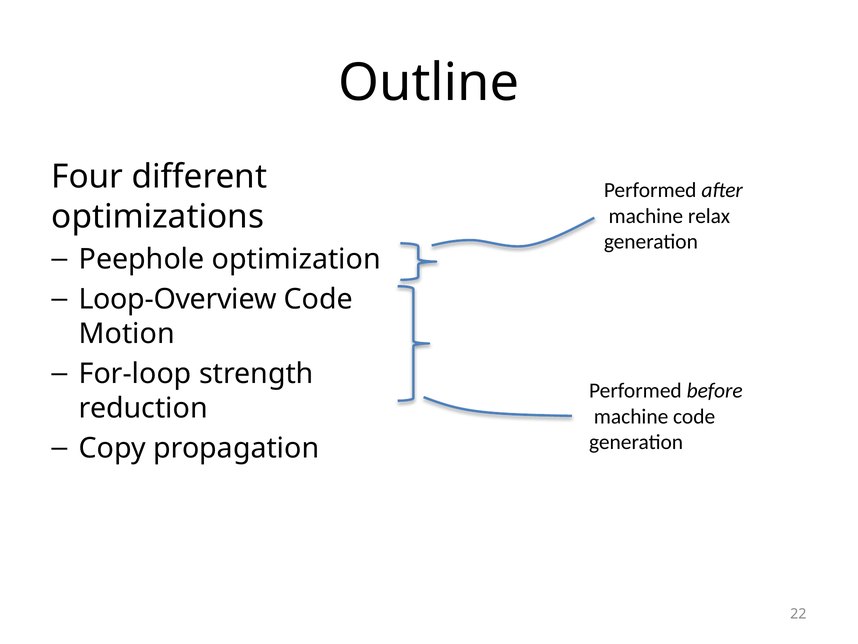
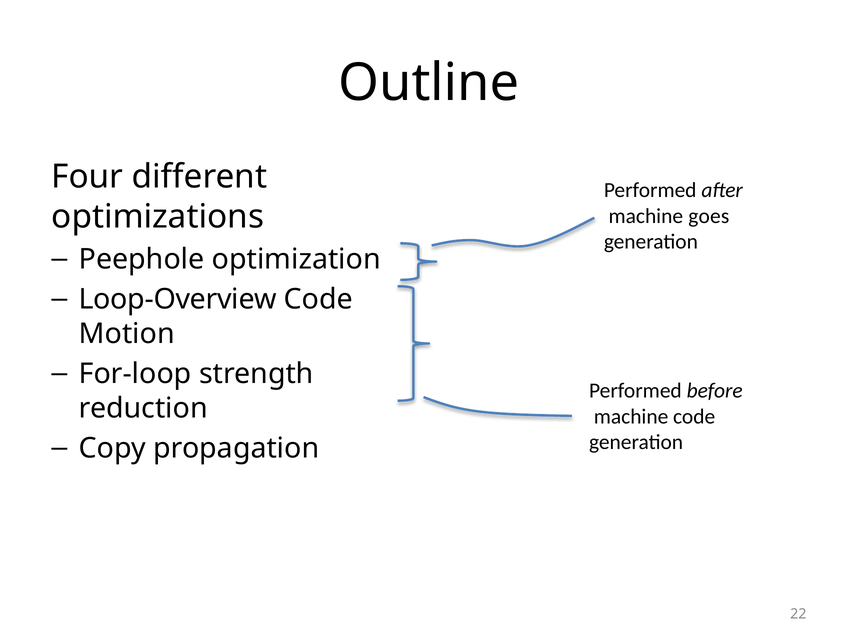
relax: relax -> goes
